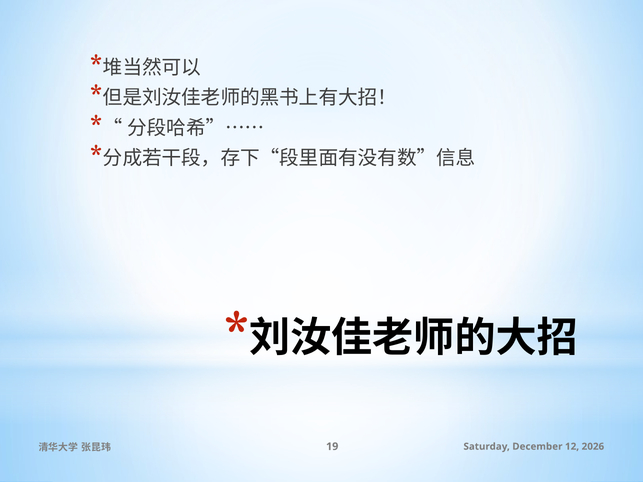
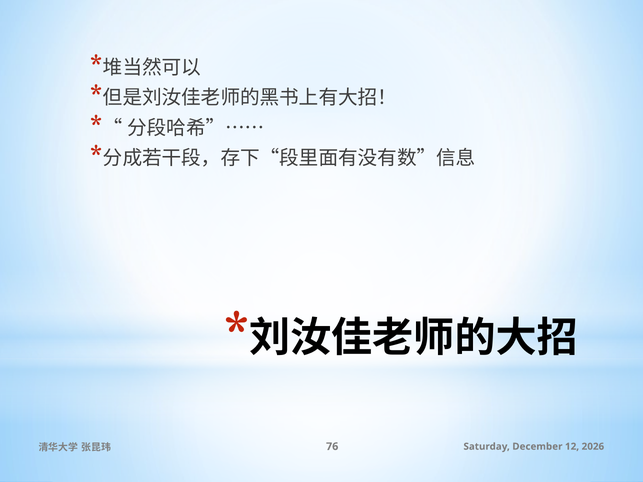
19: 19 -> 76
